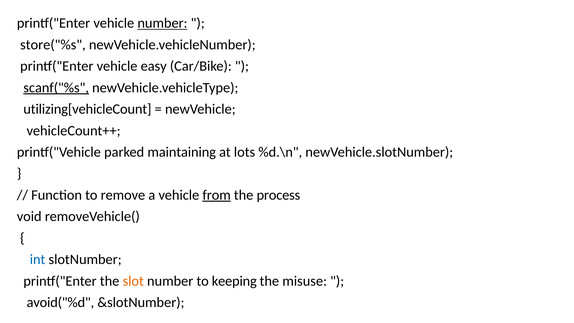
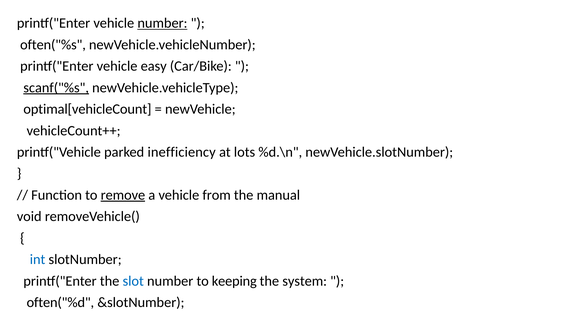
store("%s: store("%s -> often("%s
utilizing[vehicleCount: utilizing[vehicleCount -> optimal[vehicleCount
maintaining: maintaining -> inefficiency
remove underline: none -> present
from underline: present -> none
process: process -> manual
slot colour: orange -> blue
misuse: misuse -> system
avoid("%d: avoid("%d -> often("%d
